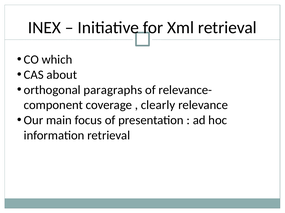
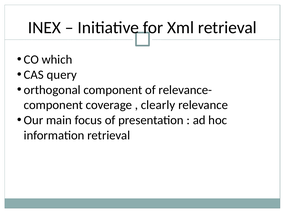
about: about -> query
orthogonal paragraphs: paragraphs -> component
